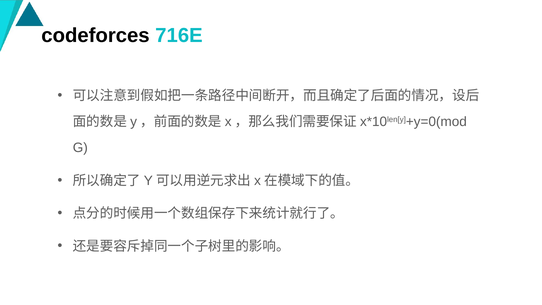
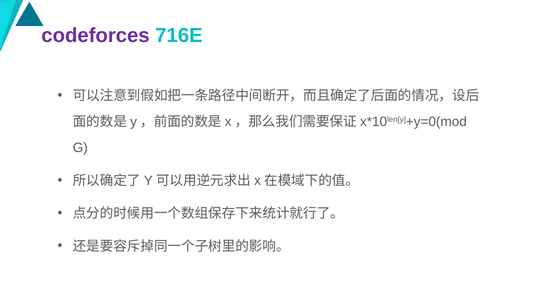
codeforces colour: black -> purple
